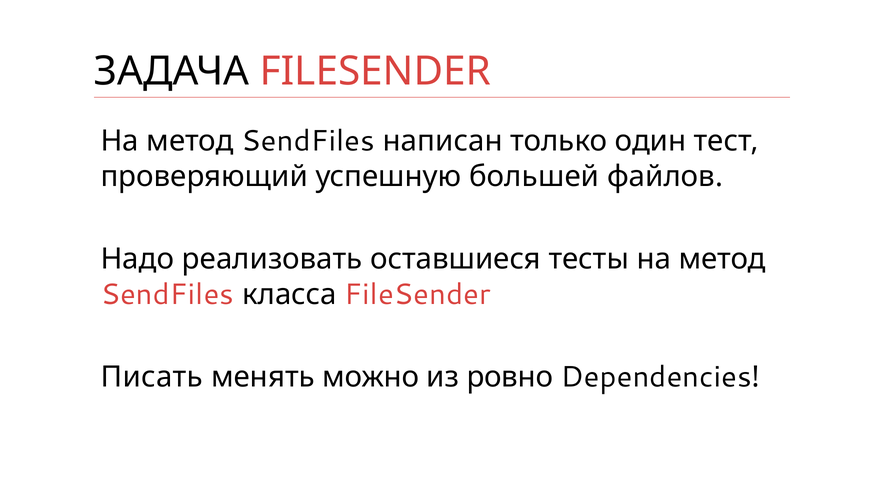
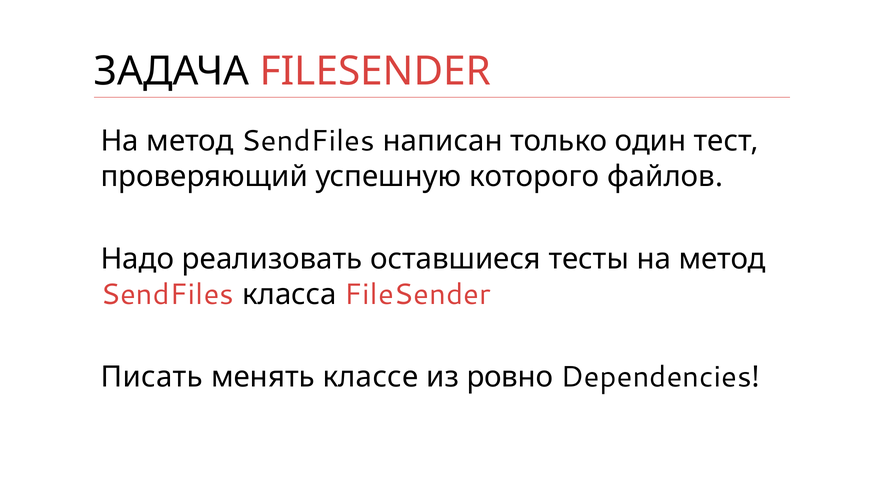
большей: большей -> которого
можно: можно -> классе
